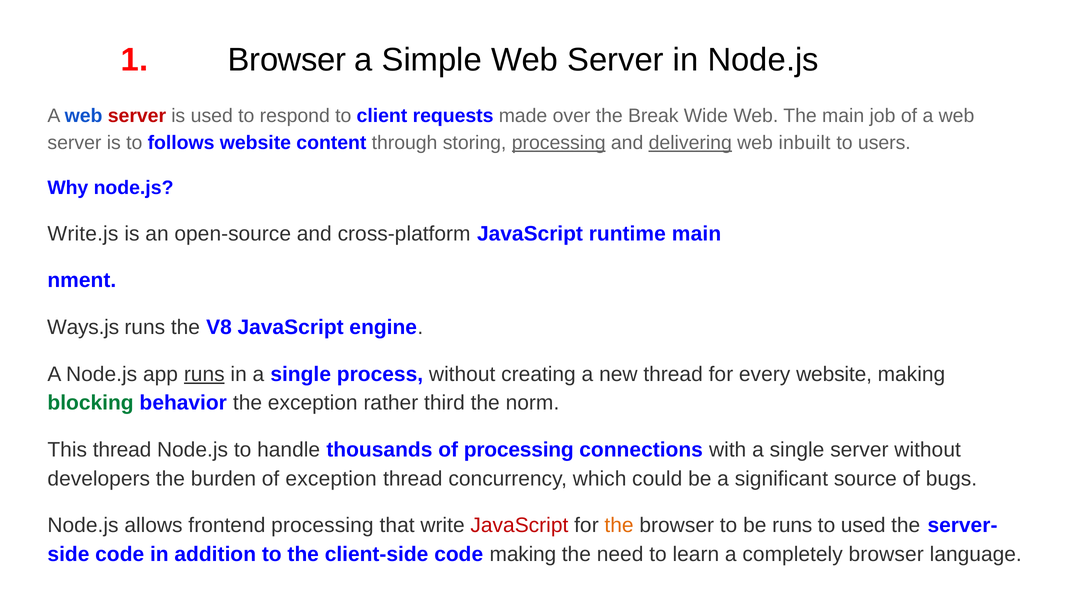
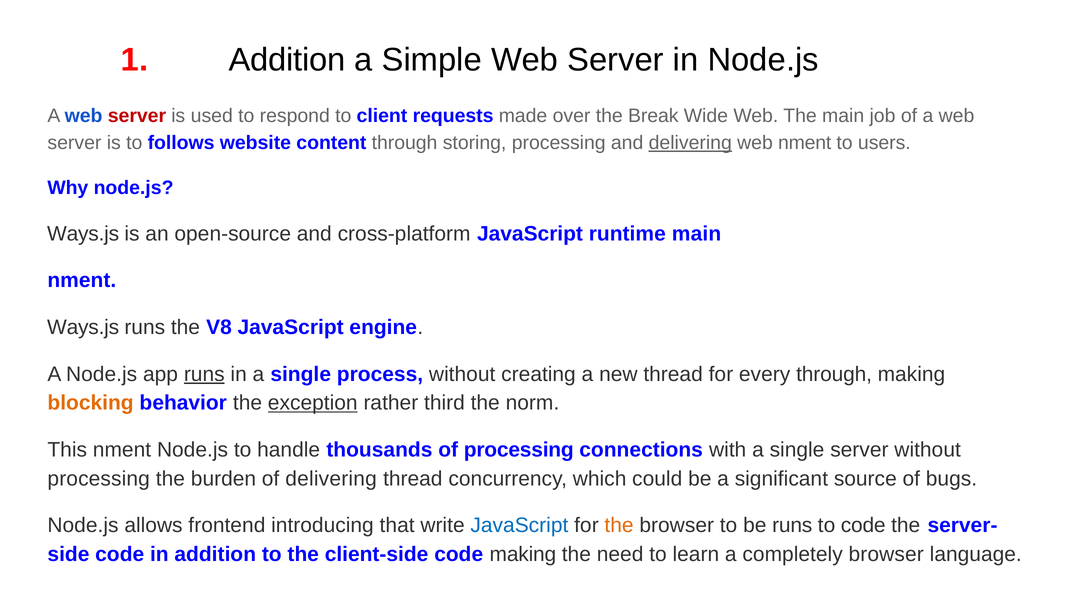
1 Browser: Browser -> Addition
processing at (559, 143) underline: present -> none
web inbuilt: inbuilt -> nment
Write.js at (83, 234): Write.js -> Ways.js
every website: website -> through
blocking colour: green -> orange
exception at (313, 403) underline: none -> present
This thread: thread -> nment
developers at (99, 479): developers -> processing
of exception: exception -> delivering
frontend processing: processing -> introducing
JavaScript at (519, 525) colour: red -> blue
to used: used -> code
